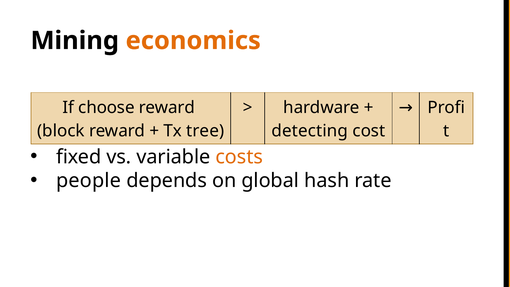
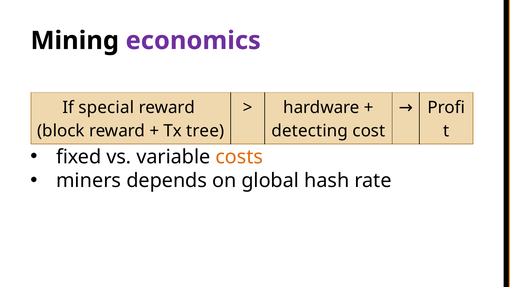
economics colour: orange -> purple
choose: choose -> special
people: people -> miners
